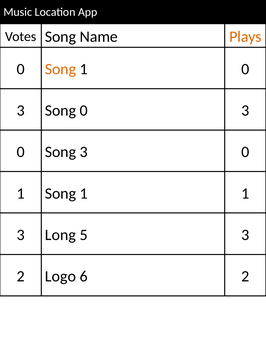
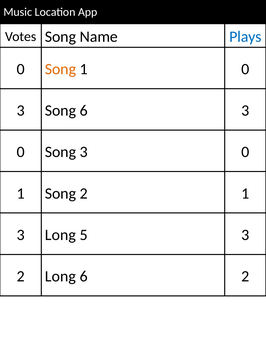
Plays colour: orange -> blue
Song 0: 0 -> 6
1 at (84, 193): 1 -> 2
2 Logo: Logo -> Long
